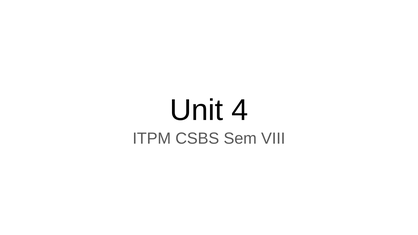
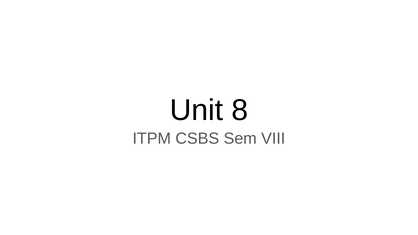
4: 4 -> 8
